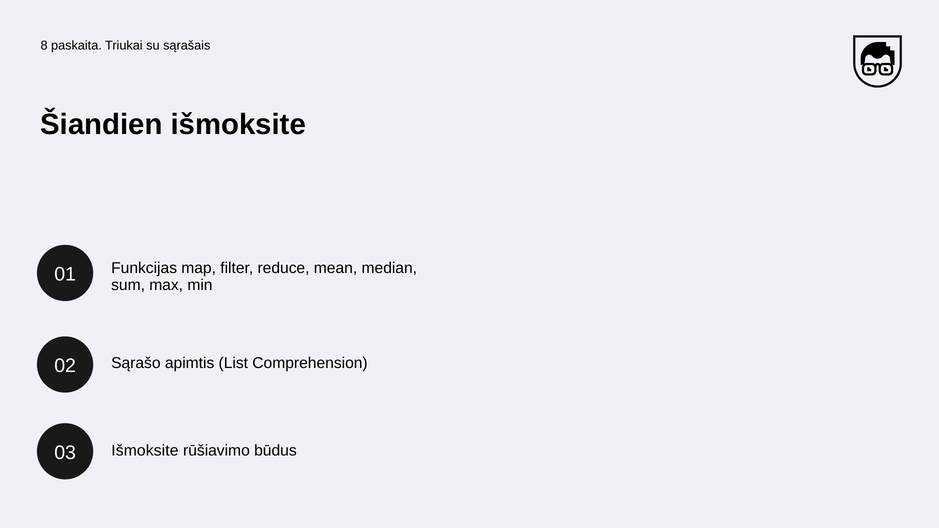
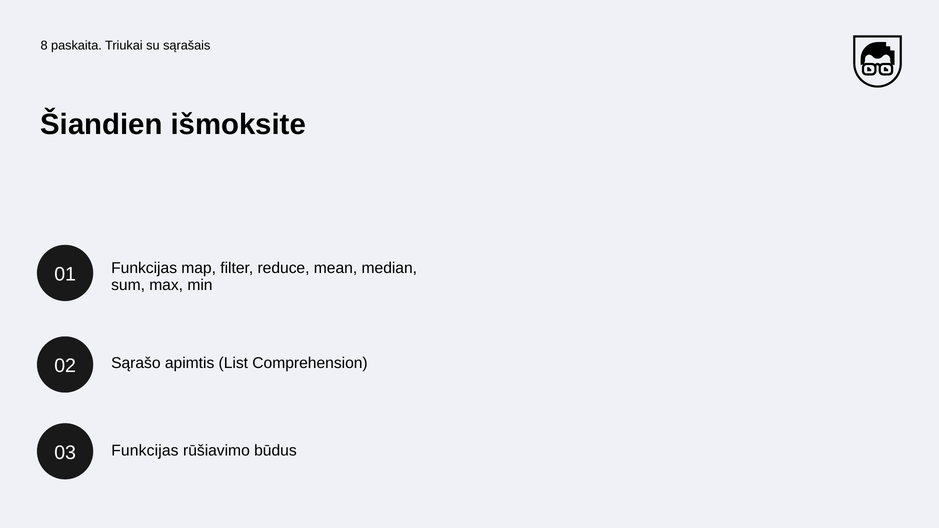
Išmoksite at (145, 451): Išmoksite -> Funkcijas
